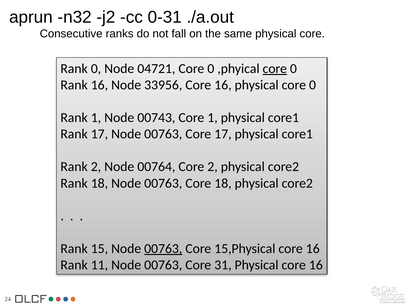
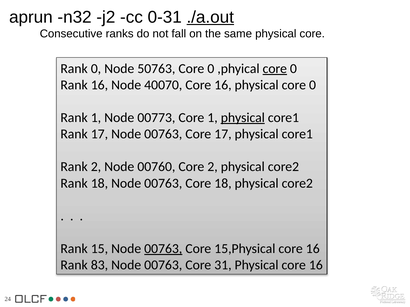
./a.out underline: none -> present
04721: 04721 -> 50763
33956: 33956 -> 40070
00743: 00743 -> 00773
physical at (243, 118) underline: none -> present
00764: 00764 -> 00760
11: 11 -> 83
